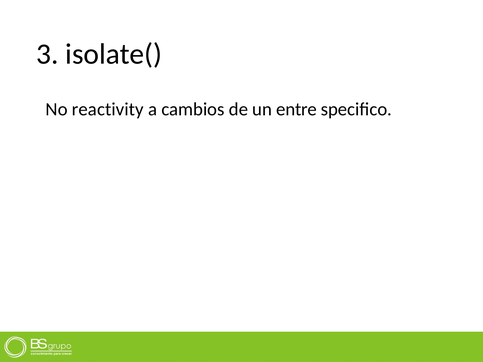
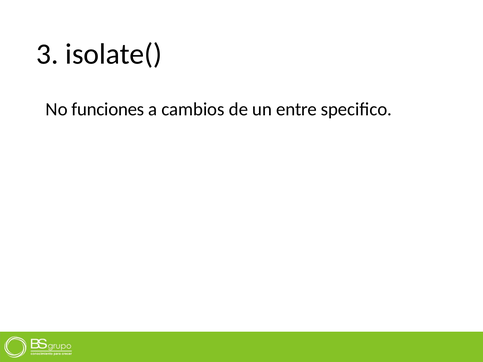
reactivity: reactivity -> funciones
